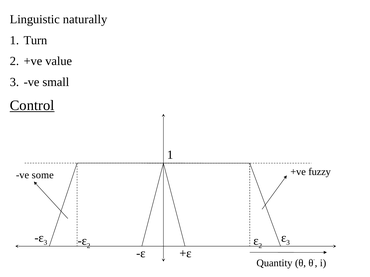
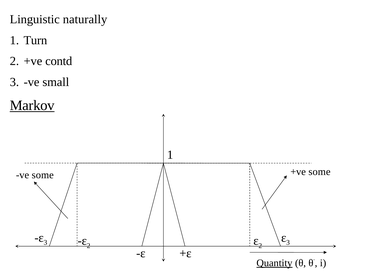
value: value -> contd
Control: Control -> Markov
+ve fuzzy: fuzzy -> some
Quantity underline: none -> present
